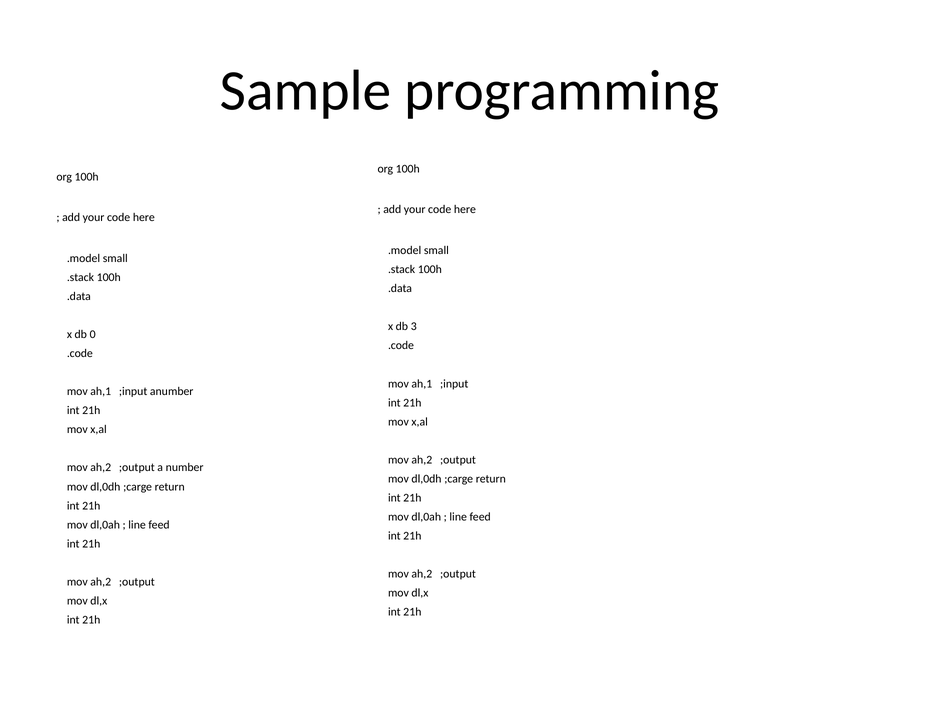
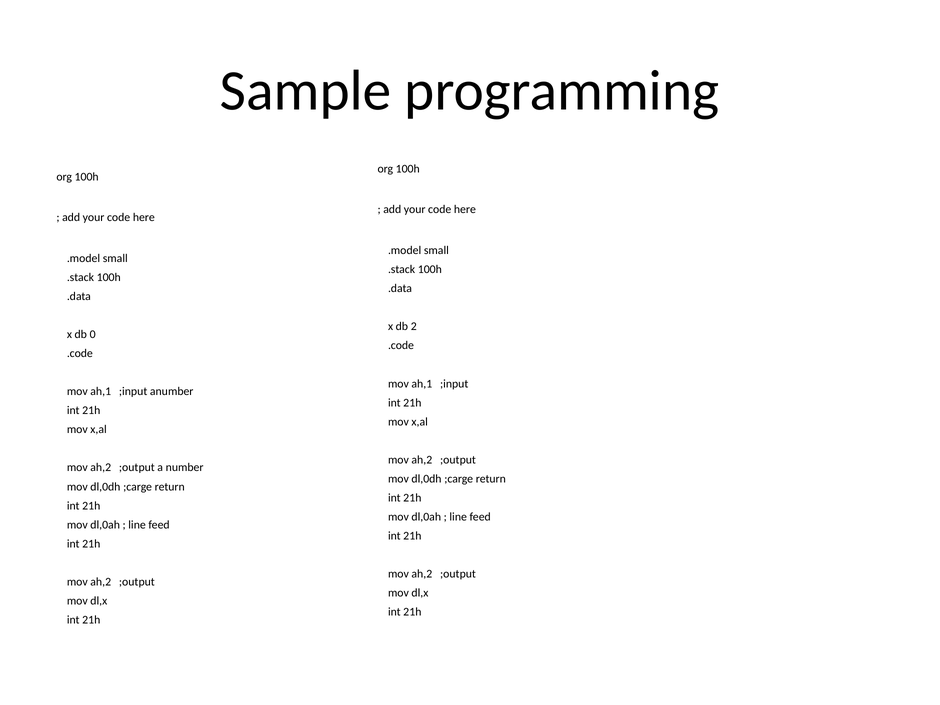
3: 3 -> 2
